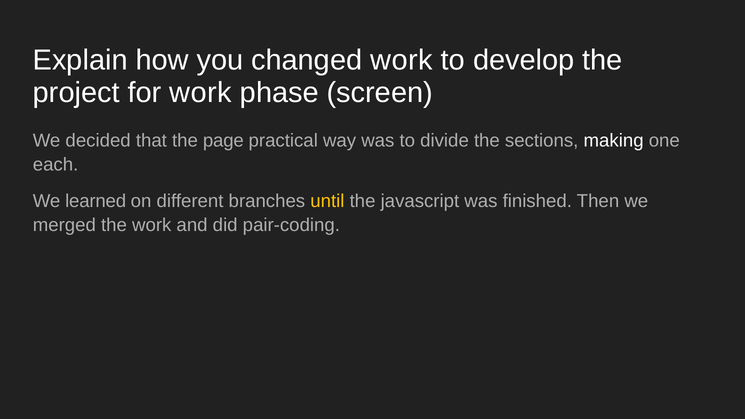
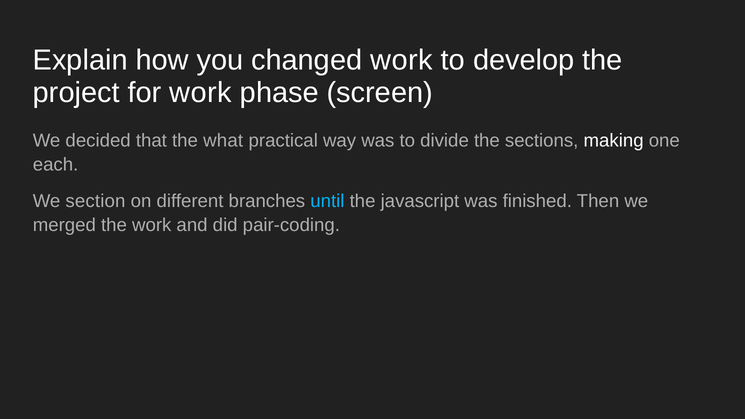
page: page -> what
learned: learned -> section
until colour: yellow -> light blue
